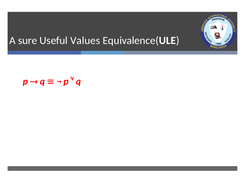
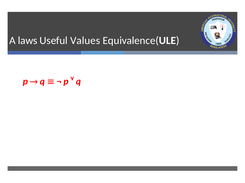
sure: sure -> laws
